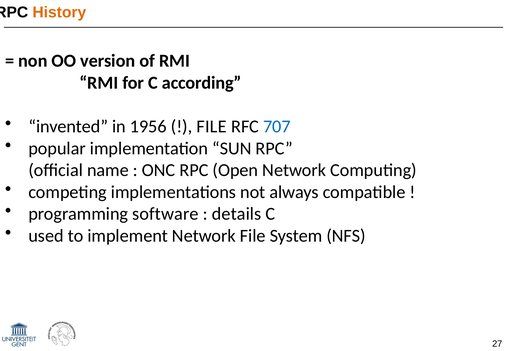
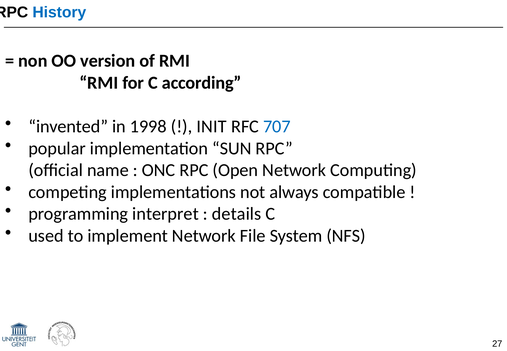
History colour: orange -> blue
1956: 1956 -> 1998
FILE at (212, 127): FILE -> INIT
software: software -> interpret
